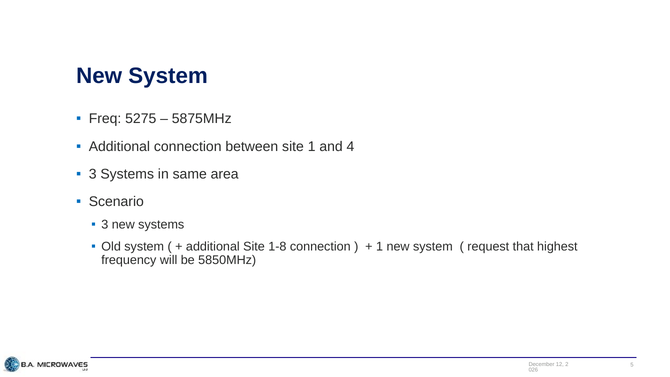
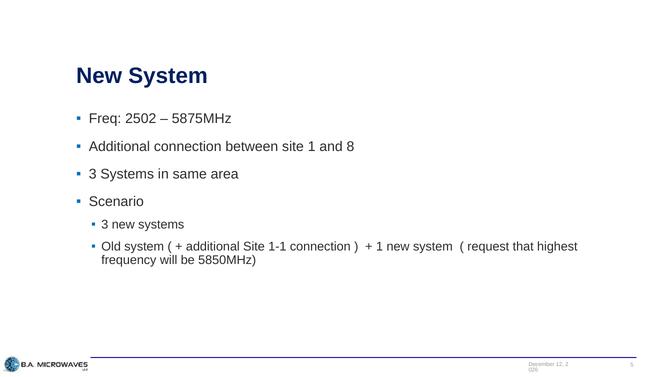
5275: 5275 -> 2502
4: 4 -> 8
1-8: 1-8 -> 1-1
